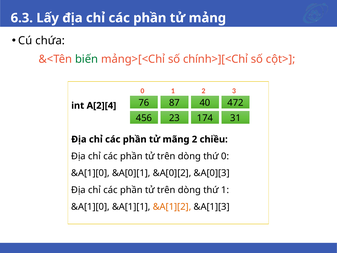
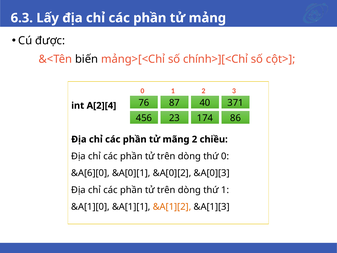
chứa: chứa -> được
biến colour: green -> black
472: 472 -> 371
31: 31 -> 86
&A[1][0 at (90, 173): &A[1][0 -> &A[6][0
